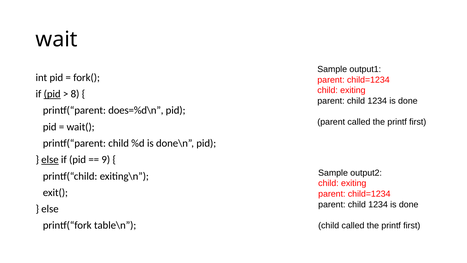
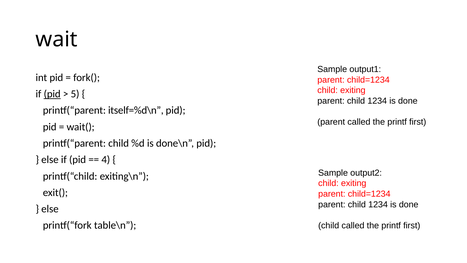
8: 8 -> 5
does=%d\n: does=%d\n -> itself=%d\n
else at (50, 159) underline: present -> none
9: 9 -> 4
